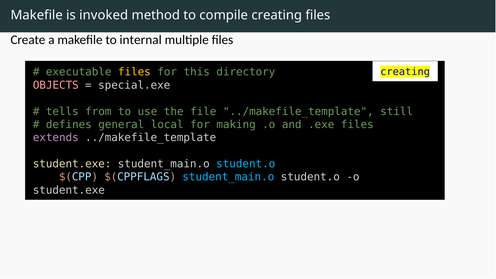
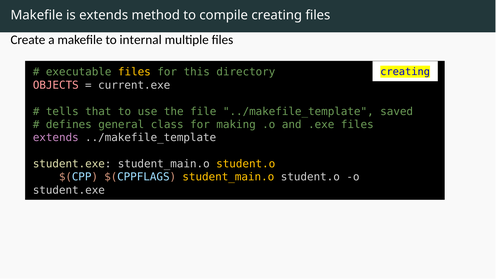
is invoked: invoked -> extends
special.exe: special.exe -> current.exe
from: from -> that
still: still -> saved
local: local -> class
student.o at (246, 164) colour: light blue -> yellow
student_main.o at (228, 177) colour: light blue -> yellow
